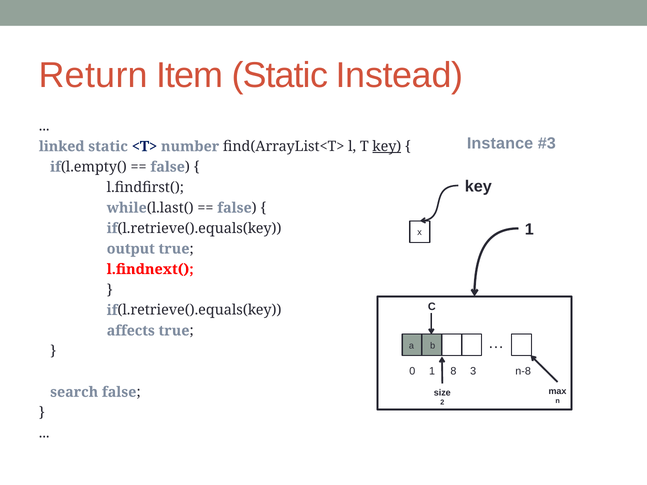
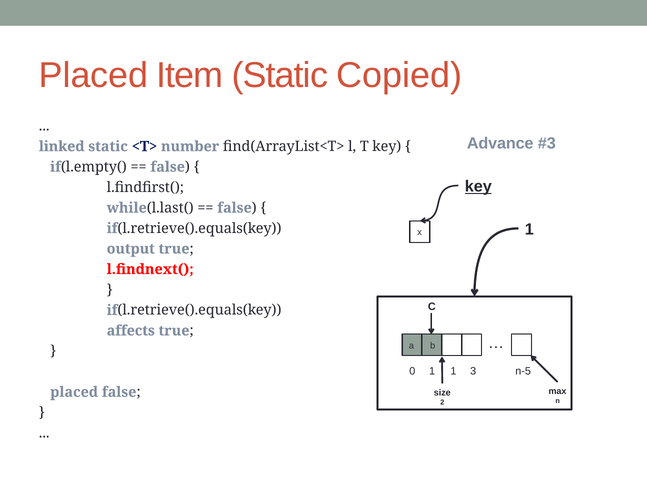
Return at (93, 75): Return -> Placed
Instead: Instead -> Copied
Instance: Instance -> Advance
key at (387, 147) underline: present -> none
key at (478, 187) underline: none -> present
1 8: 8 -> 1
n-8: n-8 -> n-5
search at (74, 392): search -> placed
